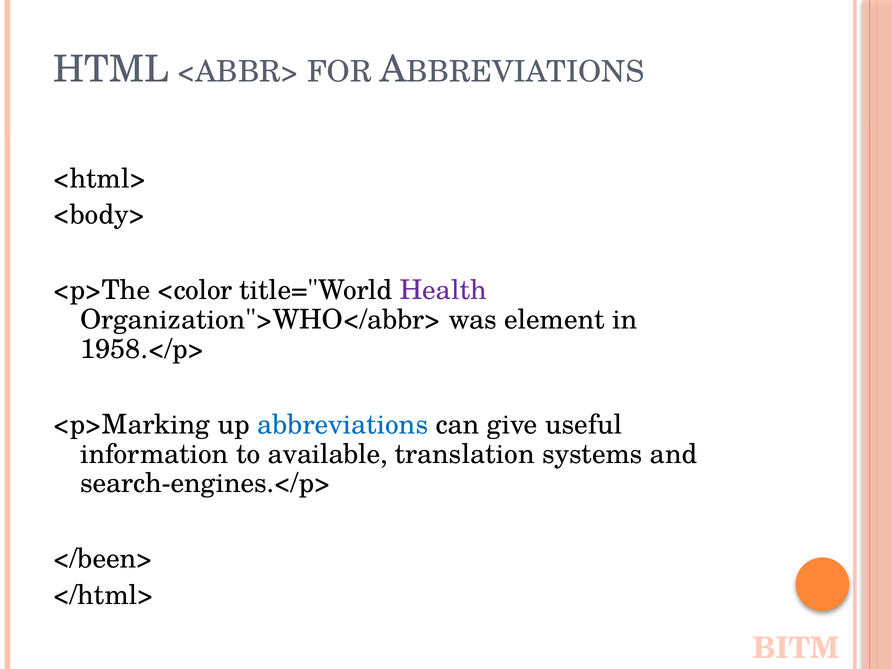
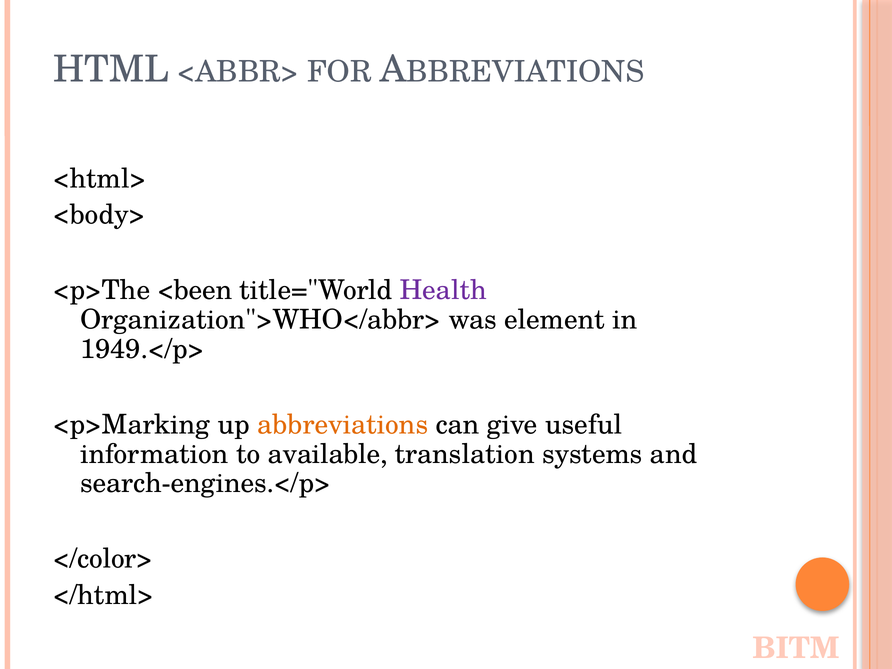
<color: <color -> <been
1958.</p>: 1958.</p> -> 1949.</p>
abbreviations colour: blue -> orange
</been>: </been> -> </color>
